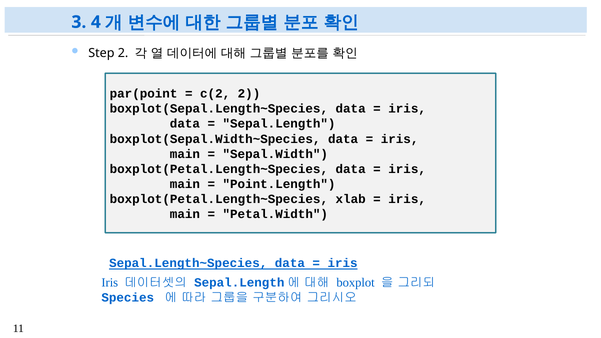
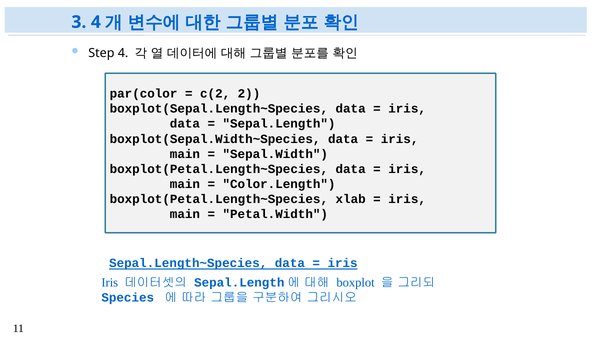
Step 2: 2 -> 4
par(point: par(point -> par(color
Point.Length: Point.Length -> Color.Length
